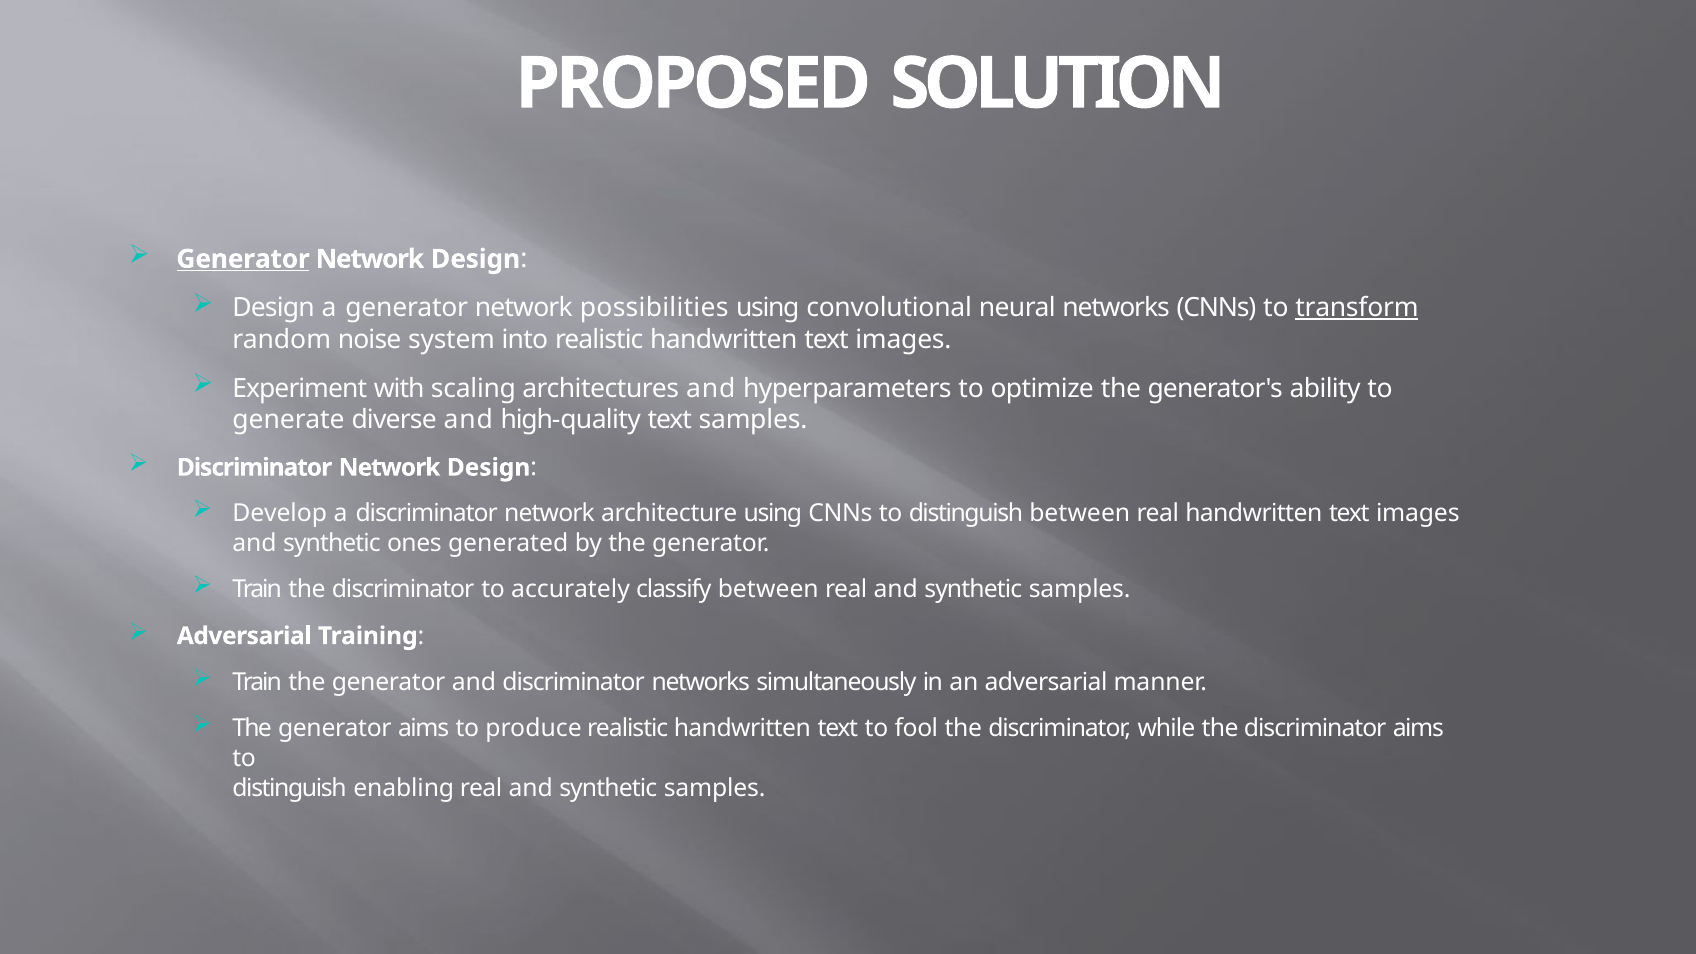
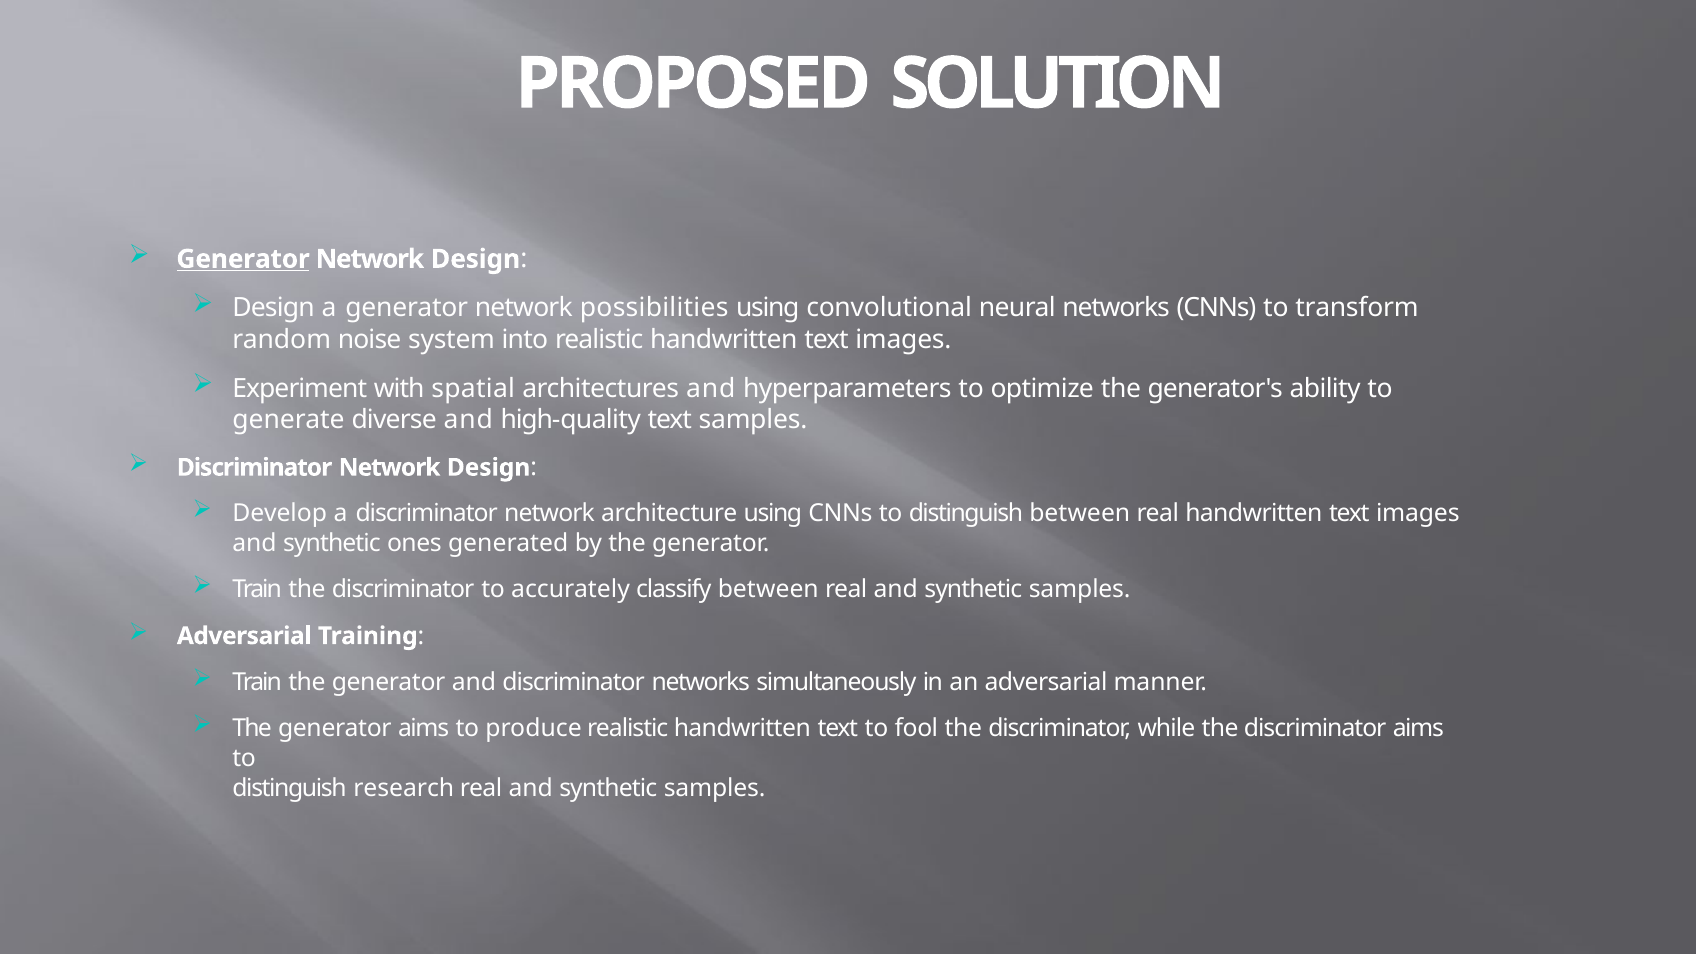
transform underline: present -> none
scaling: scaling -> spatial
enabling: enabling -> research
